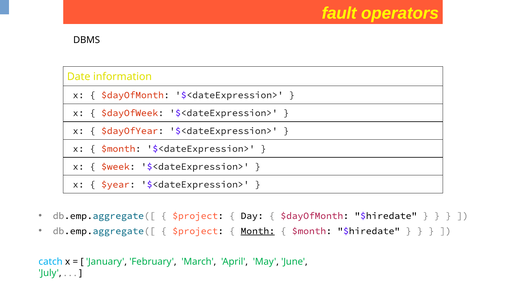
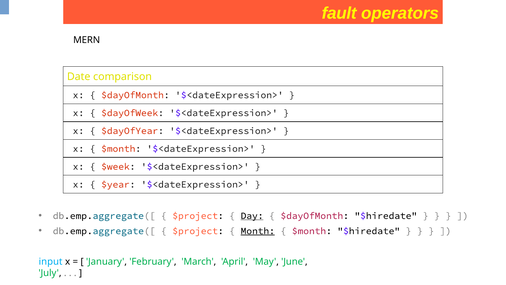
DBMS: DBMS -> MERN
information: information -> comparison
Day underline: none -> present
catch: catch -> input
